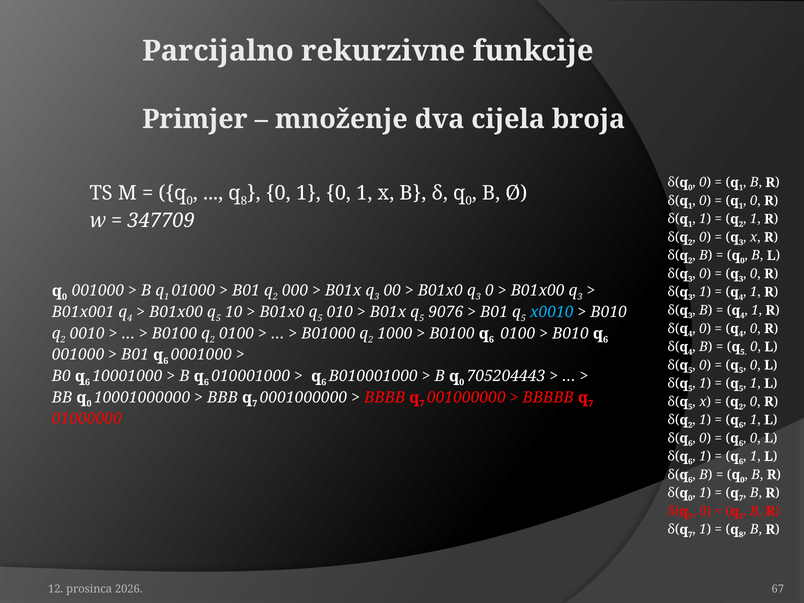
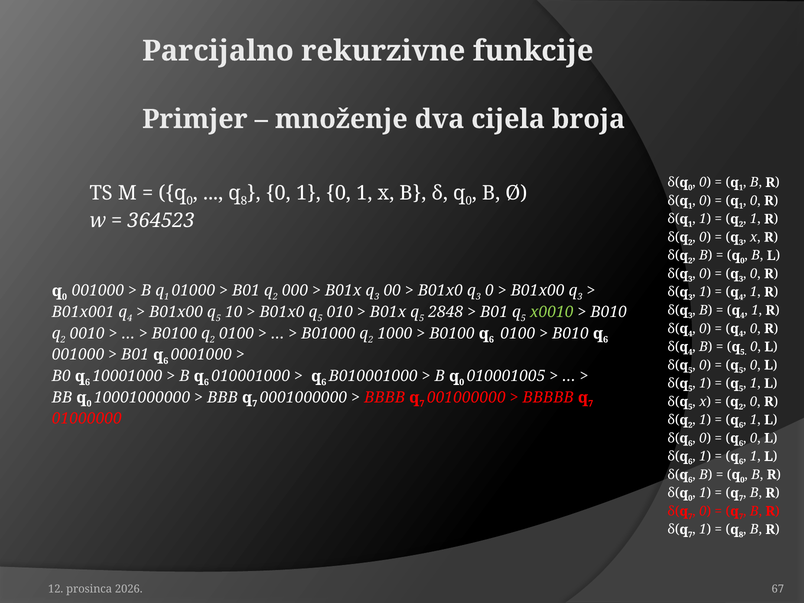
347709: 347709 -> 364523
9076: 9076 -> 2848
x0010 colour: light blue -> light green
705204443: 705204443 -> 010001005
